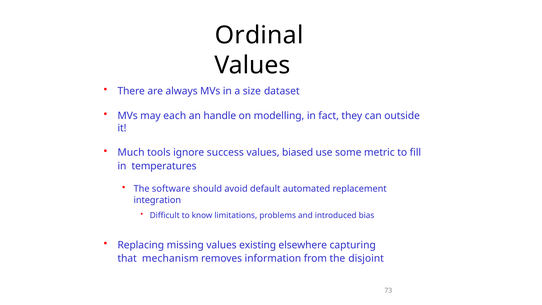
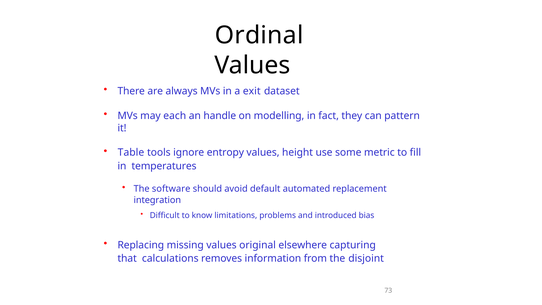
size: size -> exit
outside: outside -> pattern
Much: Much -> Table
success: success -> entropy
biased: biased -> height
existing: existing -> original
mechanism: mechanism -> calculations
